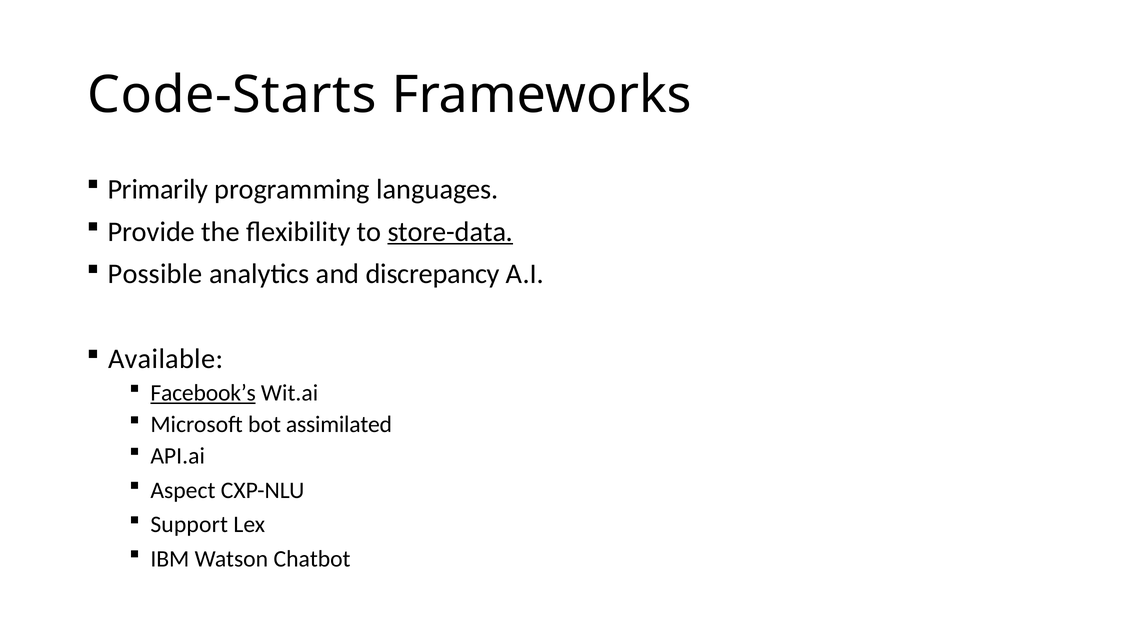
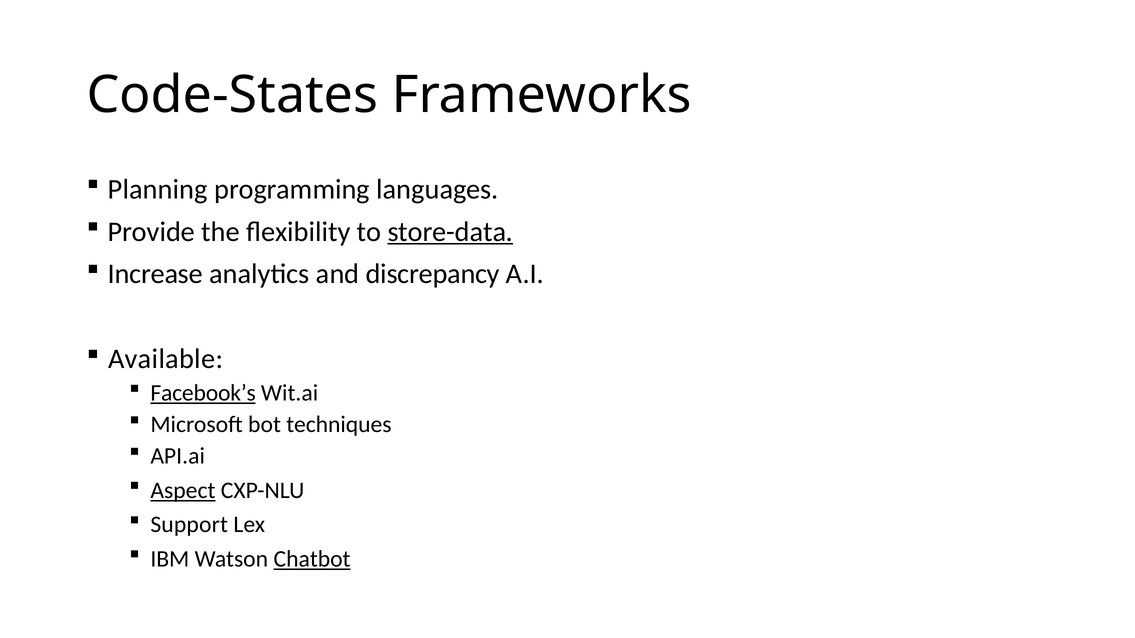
Code-Starts: Code-Starts -> Code-States
Primarily: Primarily -> Planning
Possible: Possible -> Increase
assimilated: assimilated -> techniques
Aspect underline: none -> present
Chatbot underline: none -> present
